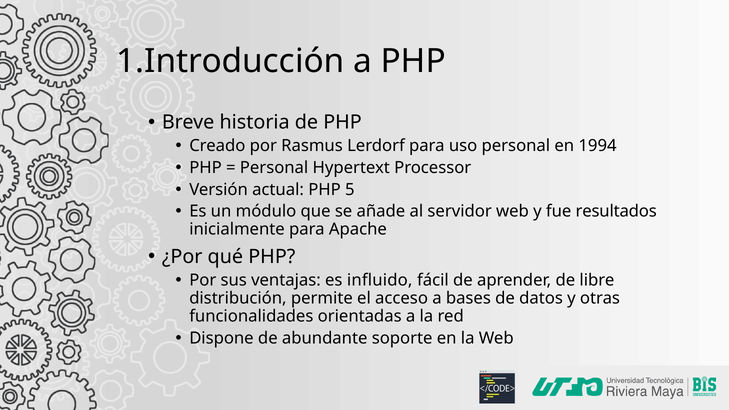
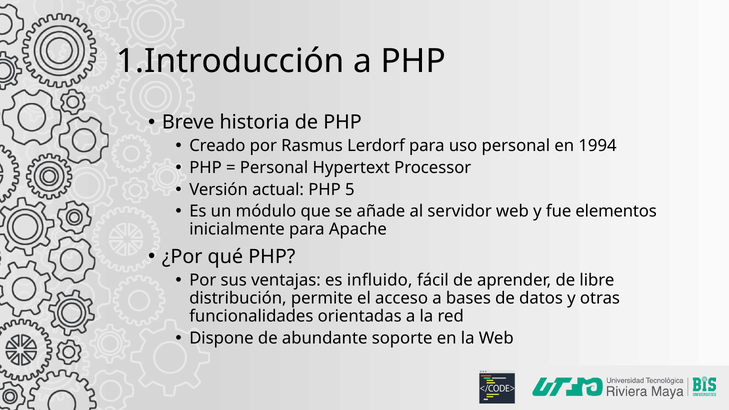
resultados: resultados -> elementos
